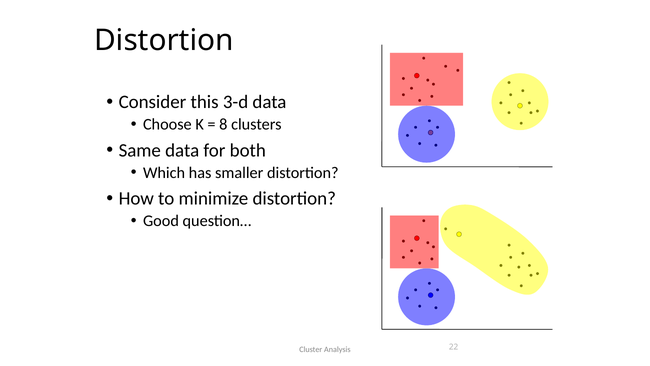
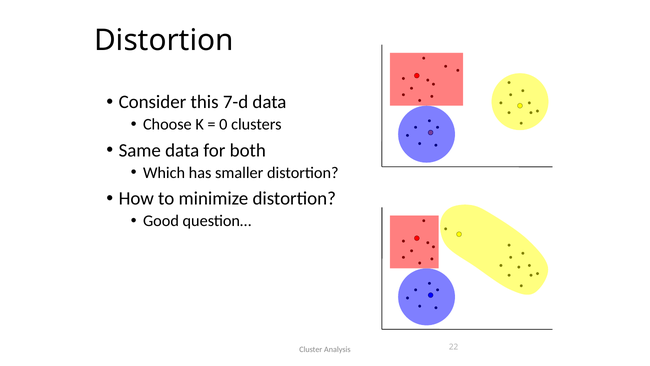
3-d: 3-d -> 7-d
8: 8 -> 0
